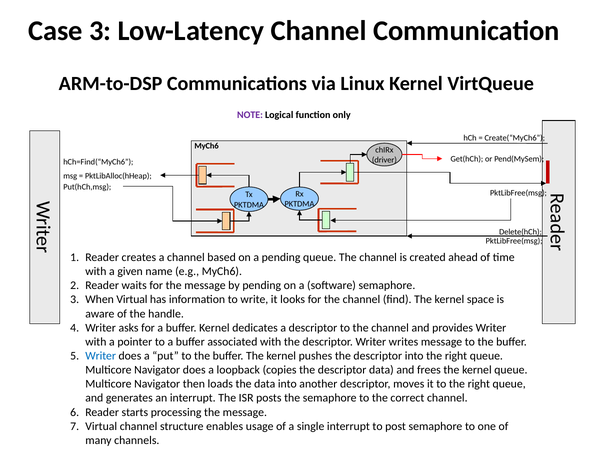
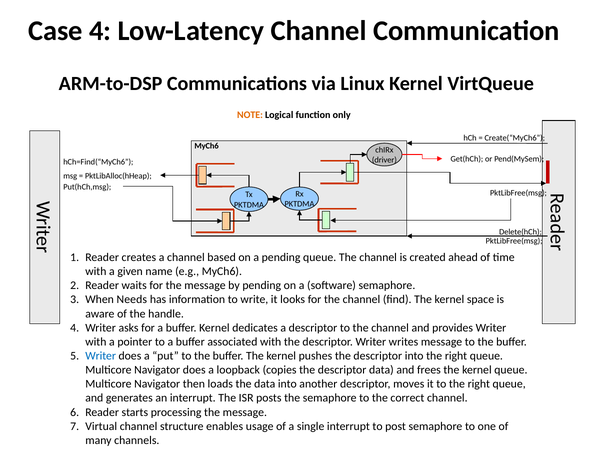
Case 3: 3 -> 4
NOTE colour: purple -> orange
When Virtual: Virtual -> Needs
